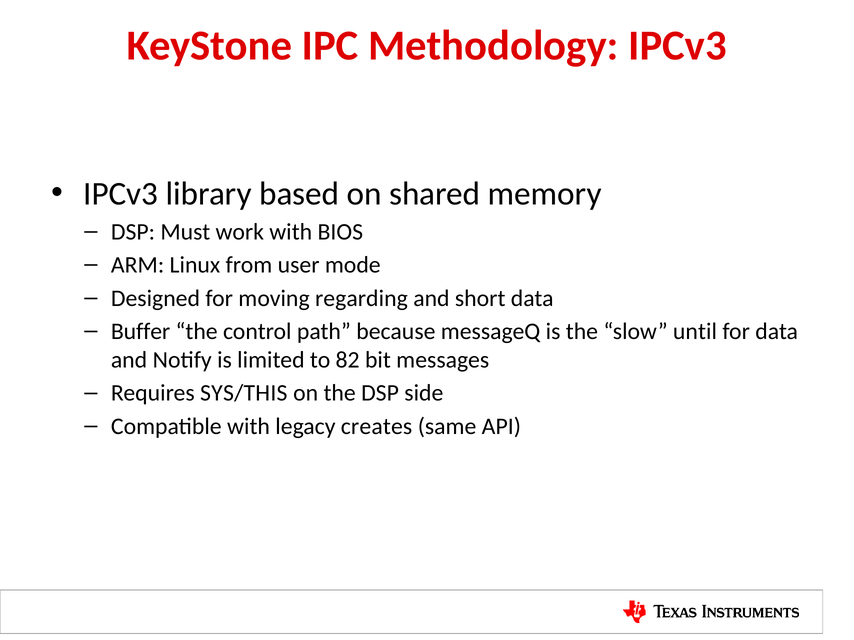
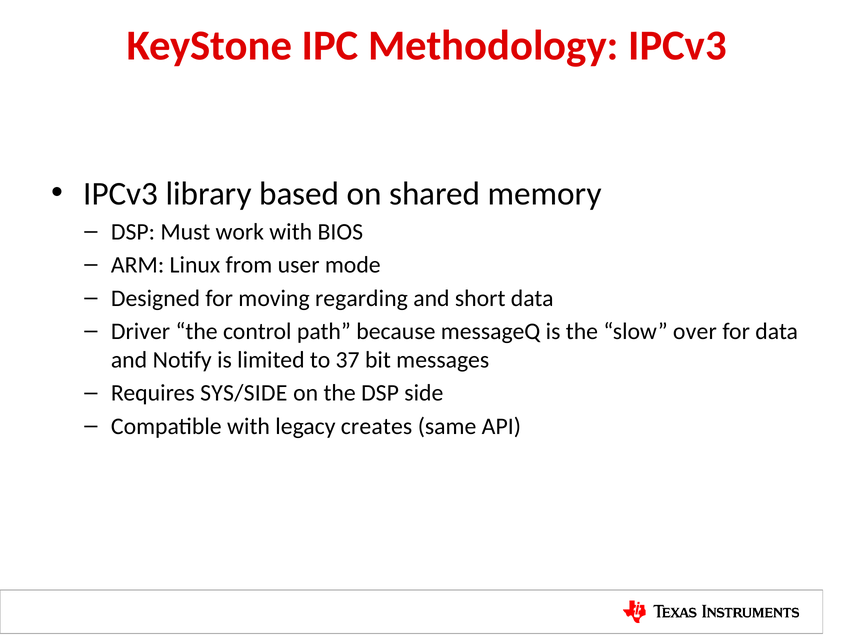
Buffer: Buffer -> Driver
until: until -> over
82: 82 -> 37
SYS/THIS: SYS/THIS -> SYS/SIDE
